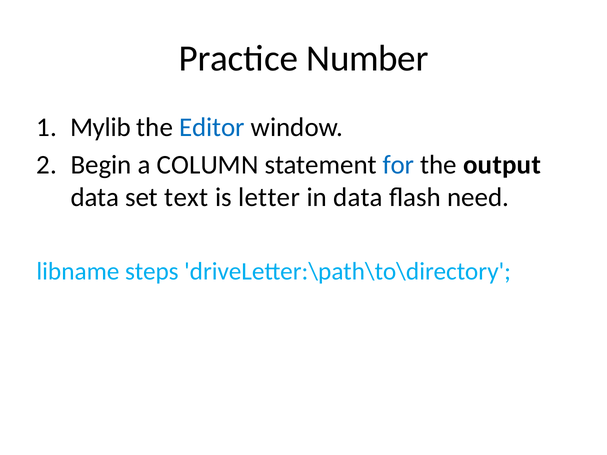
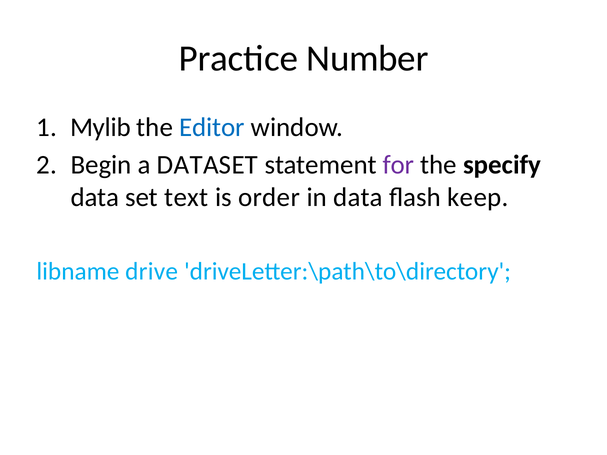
COLUMN: COLUMN -> DATASET
for colour: blue -> purple
output: output -> specify
letter: letter -> order
need: need -> keep
steps: steps -> drive
